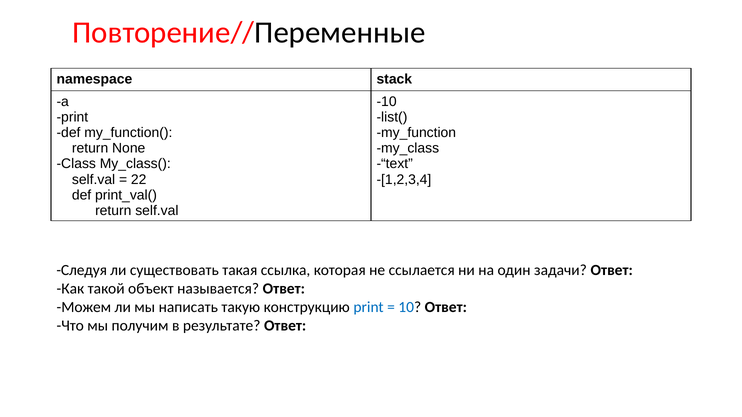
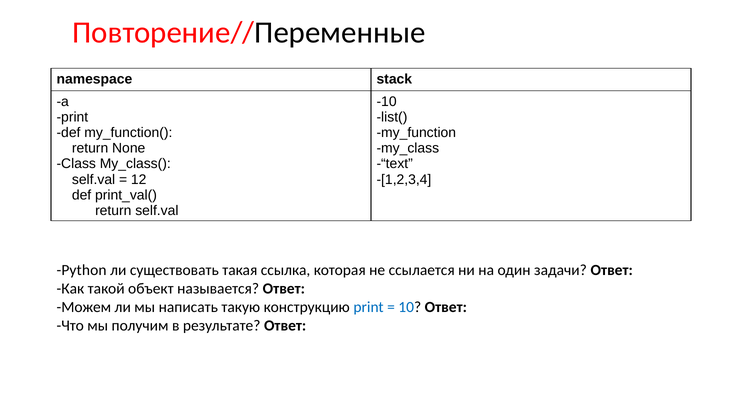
22: 22 -> 12
Следуя: Следуя -> Python
